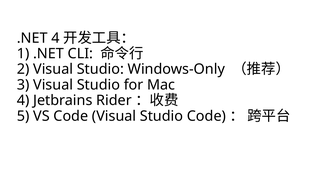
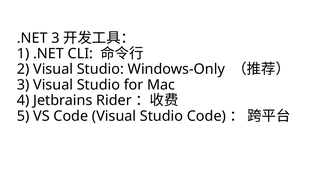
.NET 4: 4 -> 3
